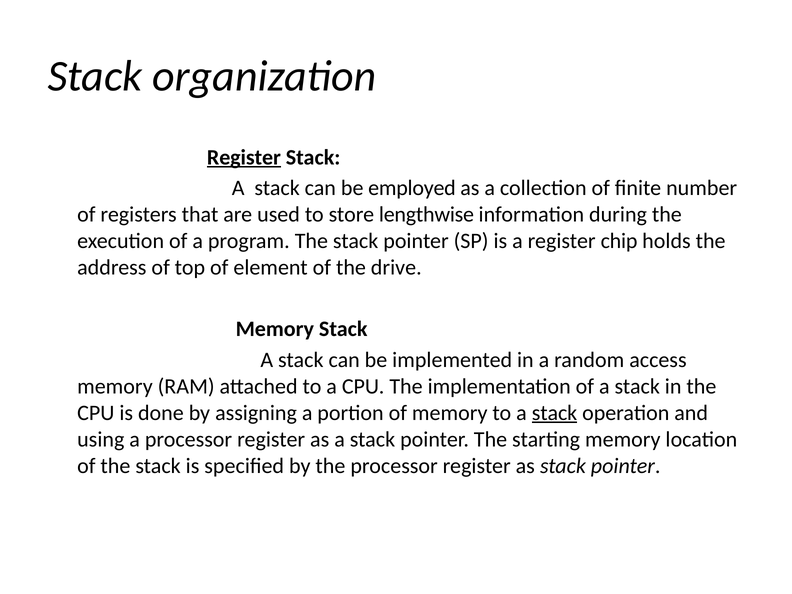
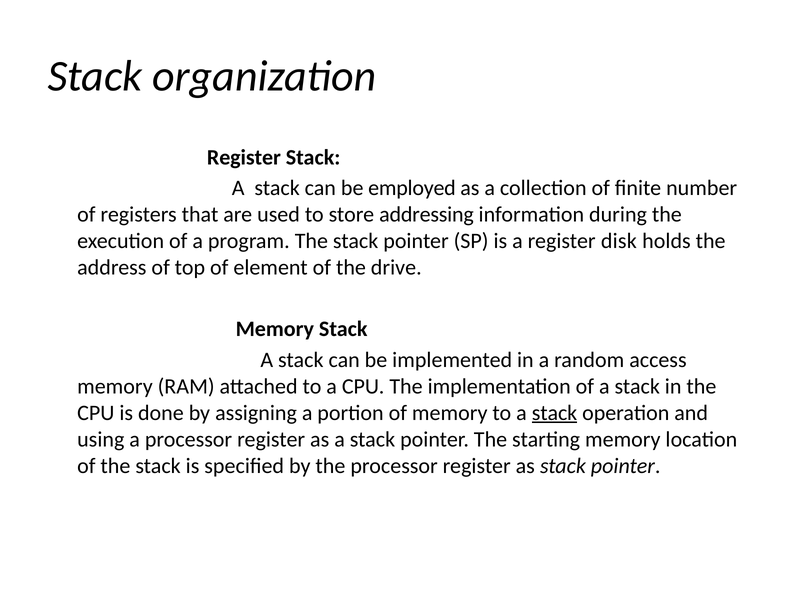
Register at (244, 157) underline: present -> none
lengthwise: lengthwise -> addressing
chip: chip -> disk
